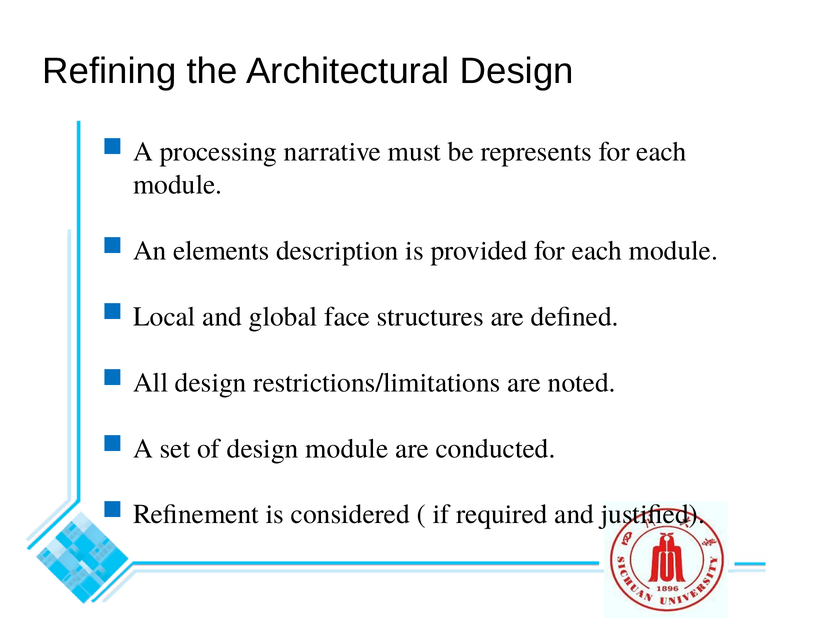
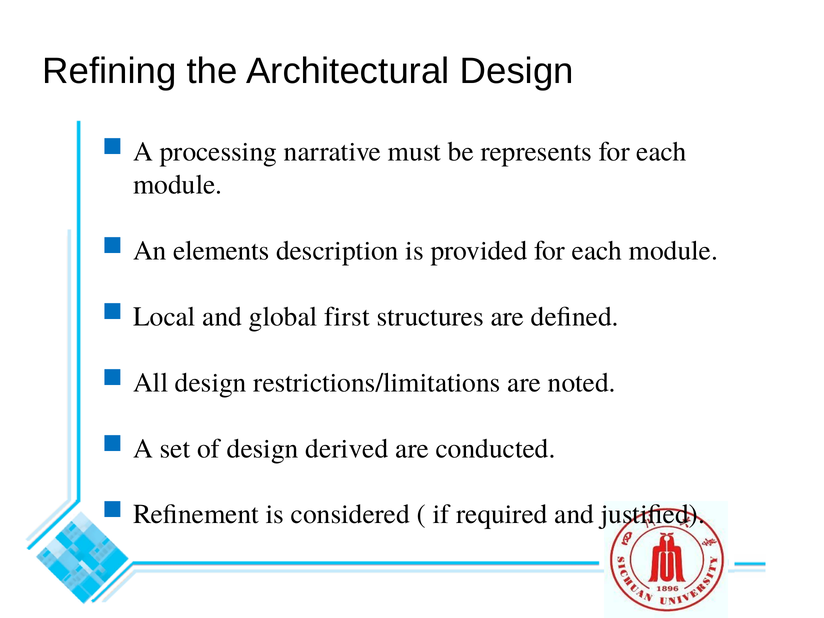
face: face -> first
design module: module -> derived
